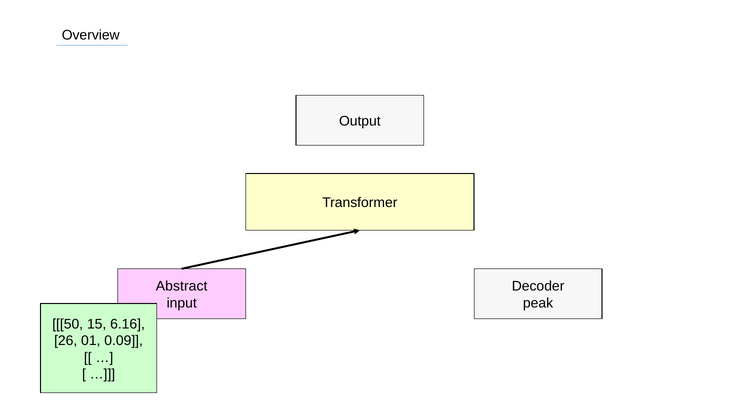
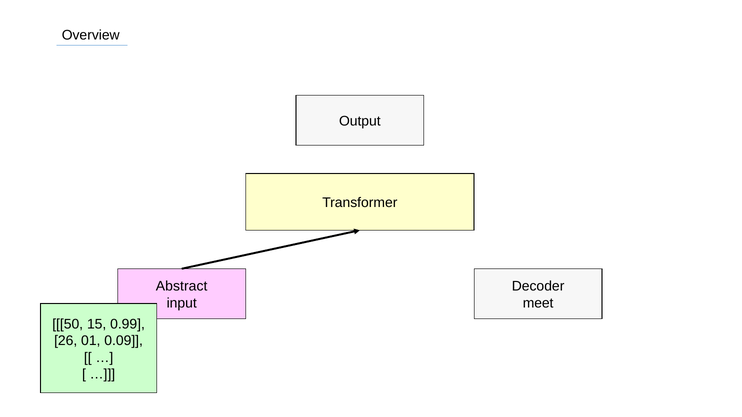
peak: peak -> meet
6.16: 6.16 -> 0.99
